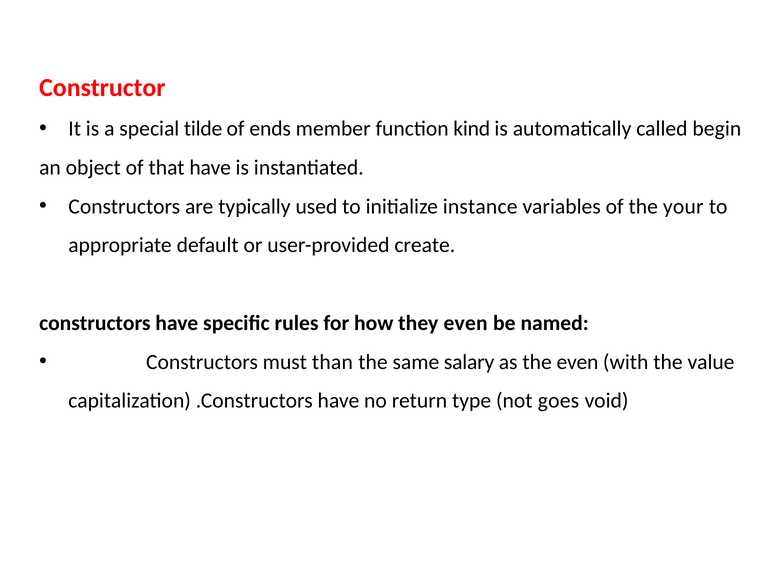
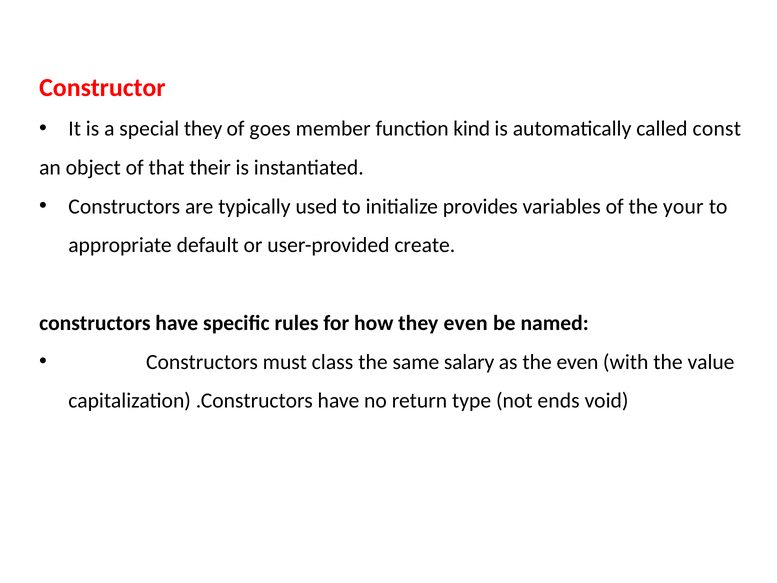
special tilde: tilde -> they
ends: ends -> goes
begin: begin -> const
that have: have -> their
instance: instance -> provides
than: than -> class
goes: goes -> ends
